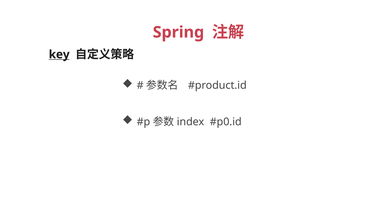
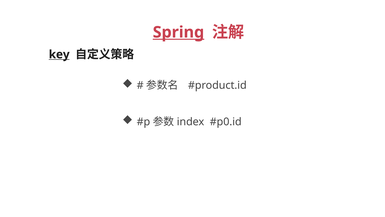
Spring underline: none -> present
